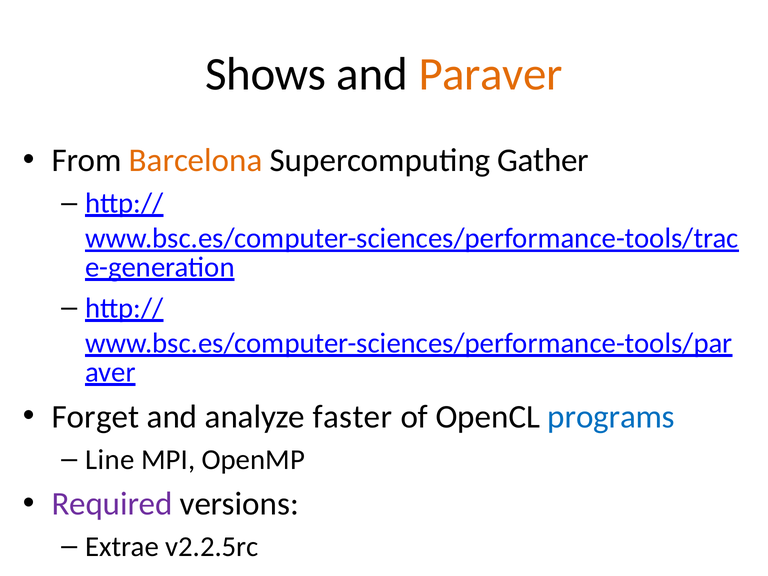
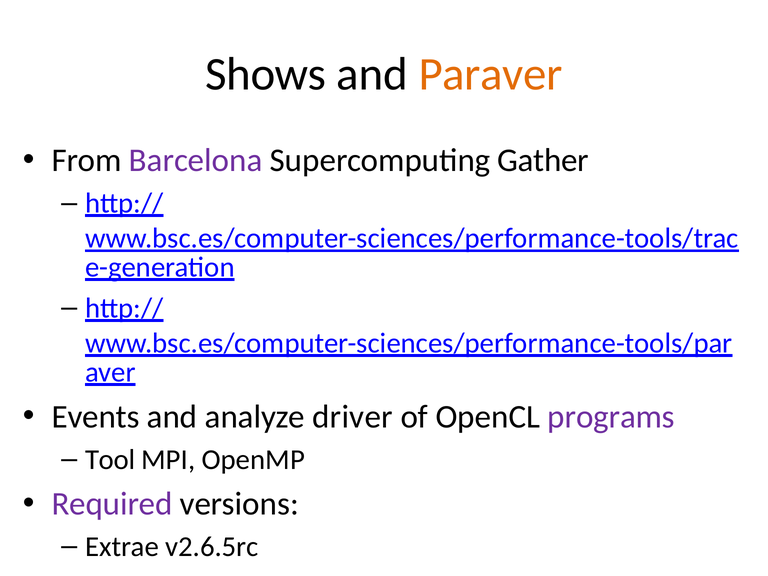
Barcelona colour: orange -> purple
Forget: Forget -> Events
faster: faster -> driver
programs colour: blue -> purple
Line: Line -> Tool
v2.2.5rc: v2.2.5rc -> v2.6.5rc
